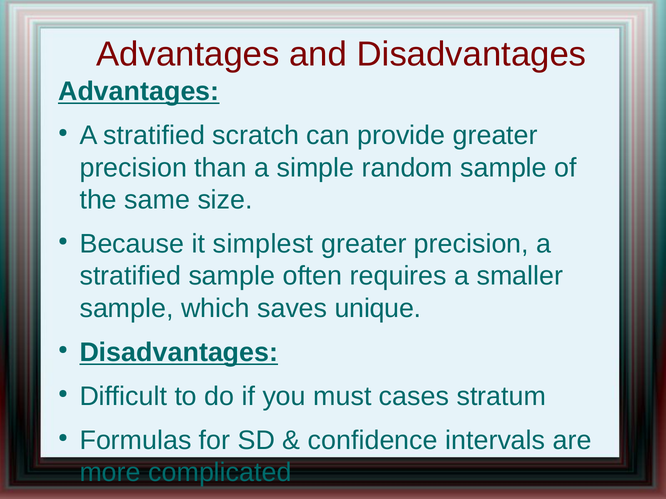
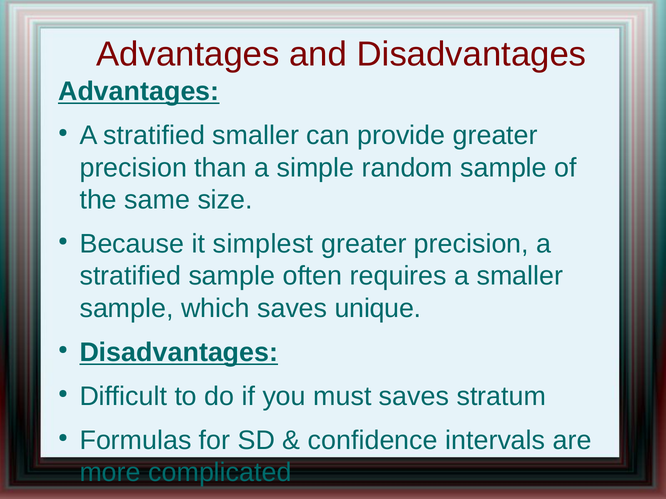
stratified scratch: scratch -> smaller
must cases: cases -> saves
